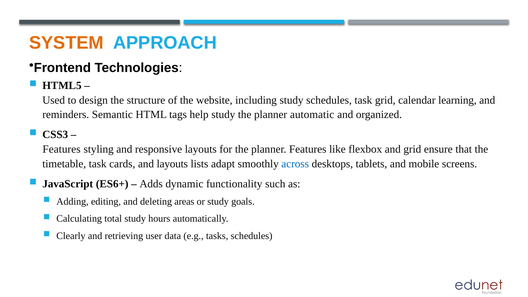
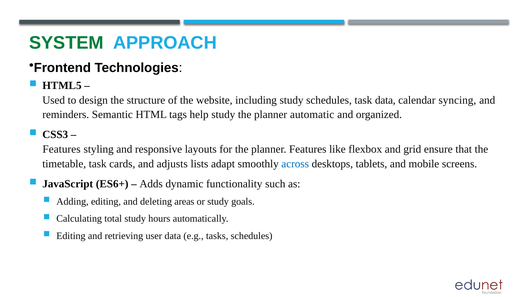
SYSTEM colour: orange -> green
task grid: grid -> data
learning: learning -> syncing
and layouts: layouts -> adjusts
Clearly at (71, 236): Clearly -> Editing
